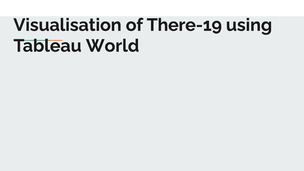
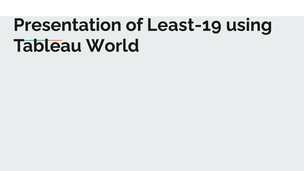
Visualisation: Visualisation -> Presentation
There-19: There-19 -> Least-19
